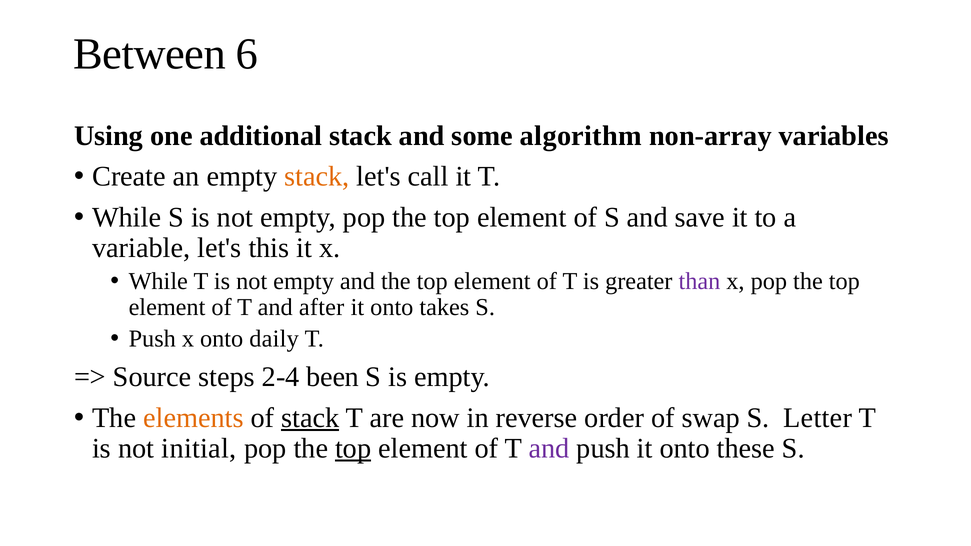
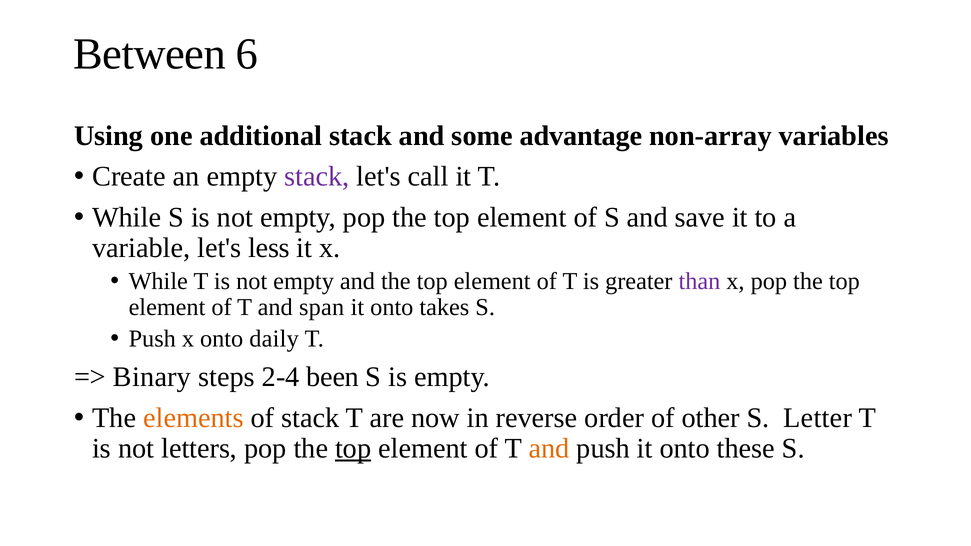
algorithm: algorithm -> advantage
stack at (317, 177) colour: orange -> purple
this: this -> less
after: after -> span
Source: Source -> Binary
stack at (310, 418) underline: present -> none
swap: swap -> other
initial: initial -> letters
and at (549, 448) colour: purple -> orange
